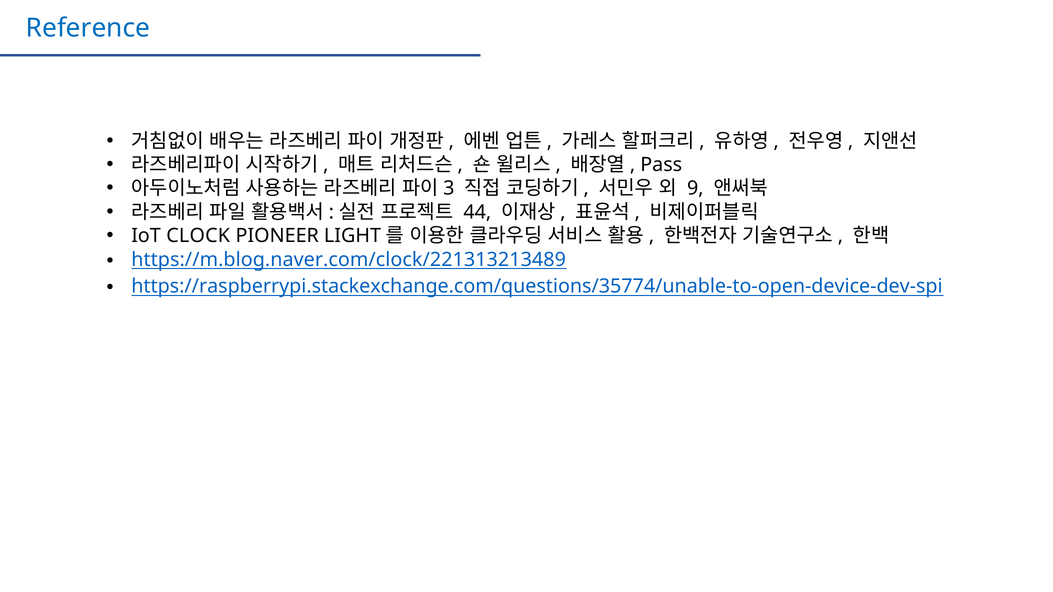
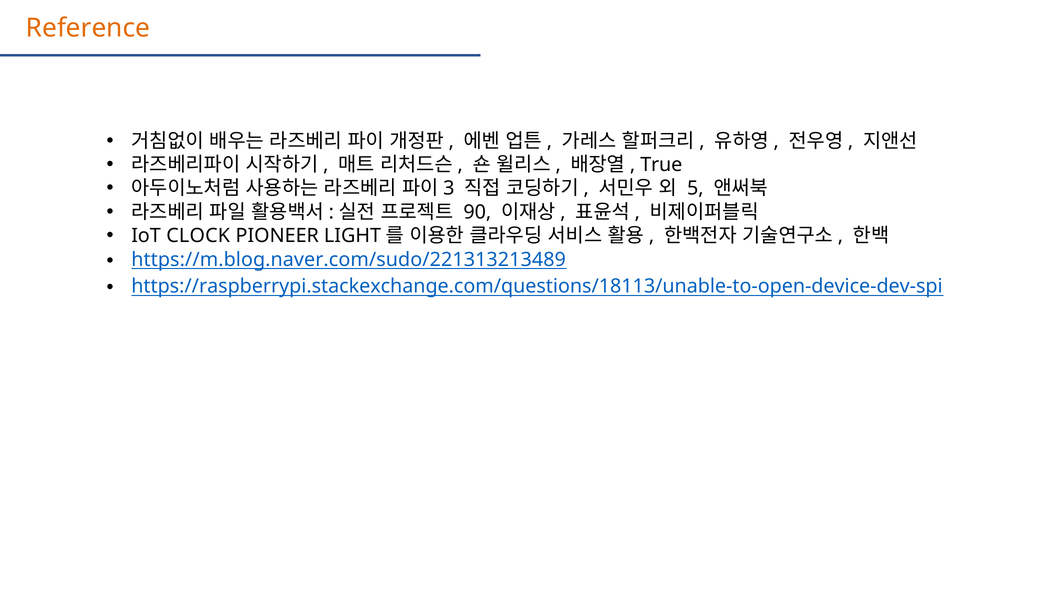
Reference colour: blue -> orange
Pass: Pass -> True
9: 9 -> 5
44: 44 -> 90
https://m.blog.naver.com/clock/221313213489: https://m.blog.naver.com/clock/221313213489 -> https://m.blog.naver.com/sudo/221313213489
https://raspberrypi.stackexchange.com/questions/35774/unable-to-open-device-dev-spi: https://raspberrypi.stackexchange.com/questions/35774/unable-to-open-device-dev-spi -> https://raspberrypi.stackexchange.com/questions/18113/unable-to-open-device-dev-spi
